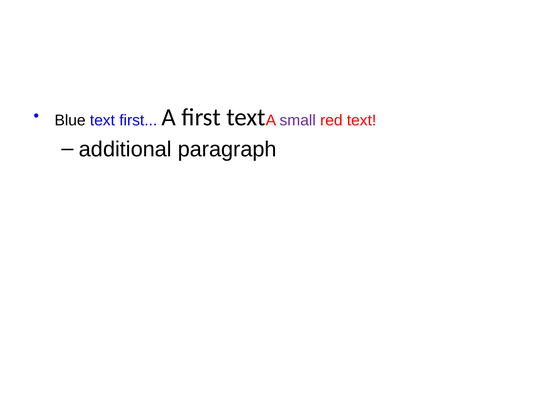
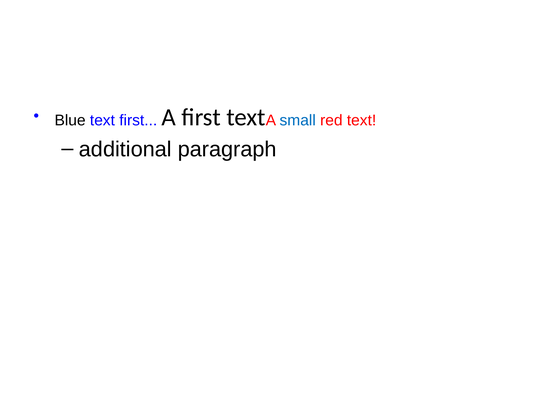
small colour: purple -> blue
